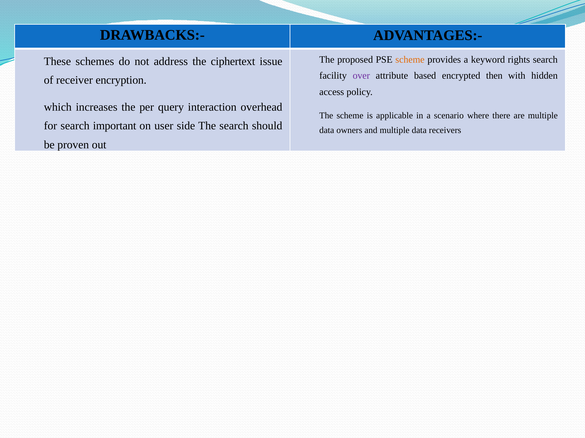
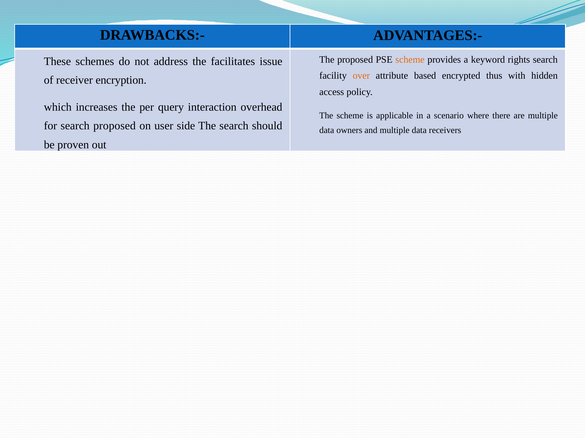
ciphertext: ciphertext -> facilitates
over colour: purple -> orange
then: then -> thus
search important: important -> proposed
